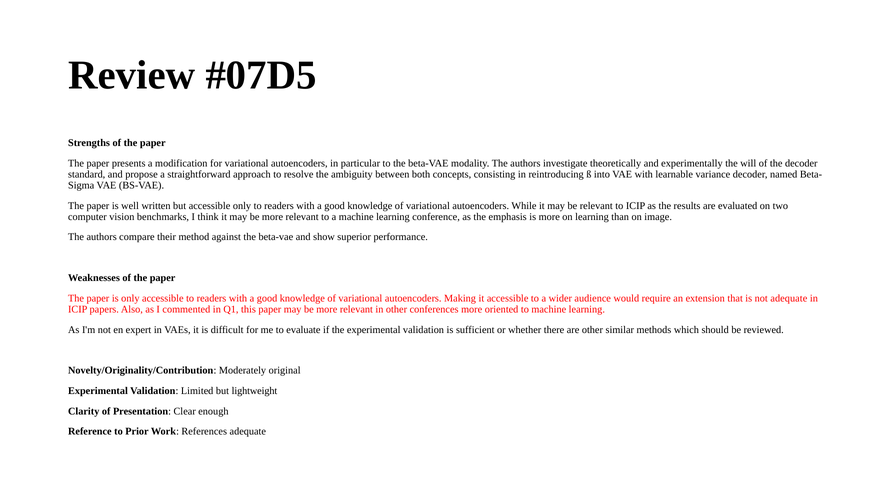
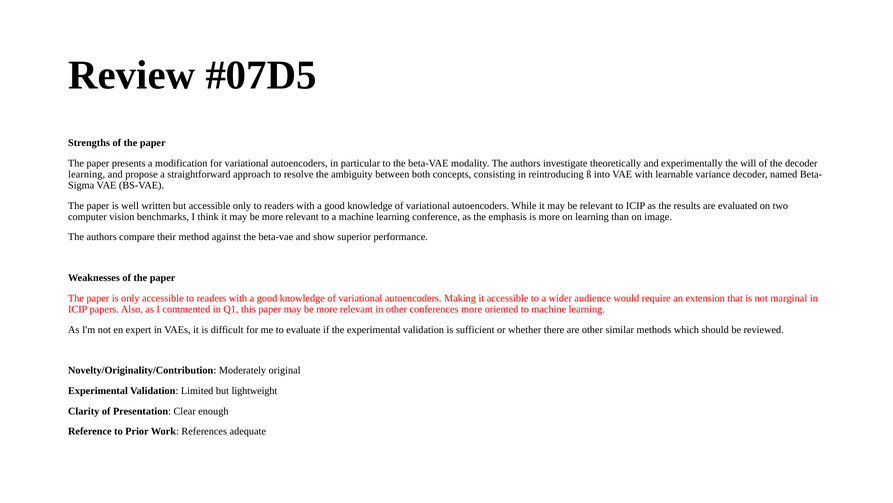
standard at (87, 174): standard -> learning
not adequate: adequate -> marginal
